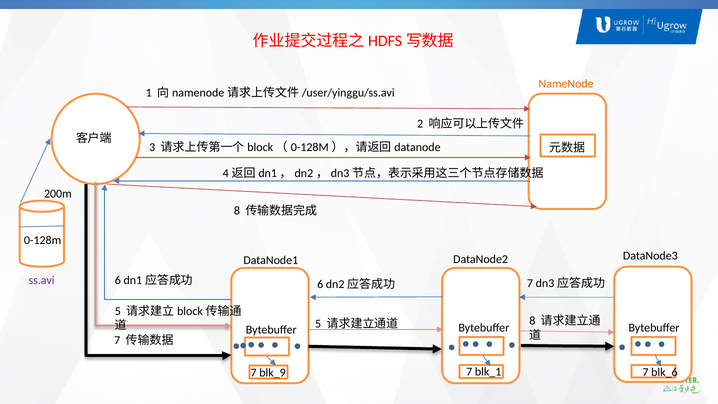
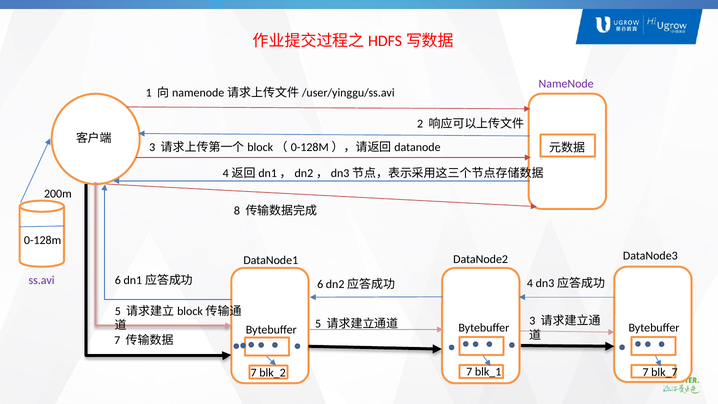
NameNode colour: orange -> purple
7 at (530, 283): 7 -> 4
8 at (532, 321): 8 -> 3
blk_9: blk_9 -> blk_2
blk_6: blk_6 -> blk_7
